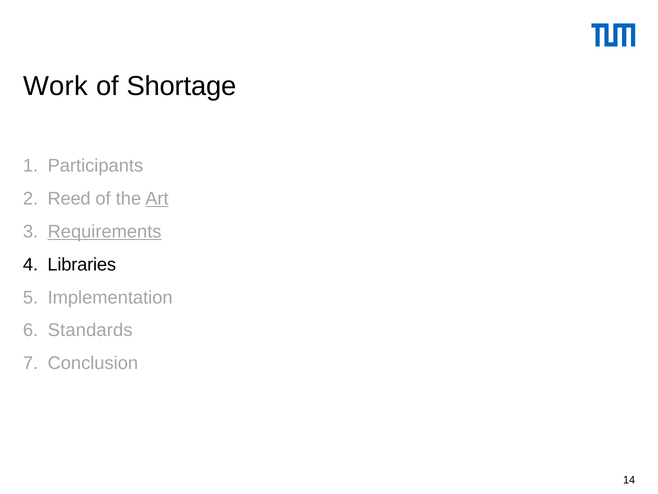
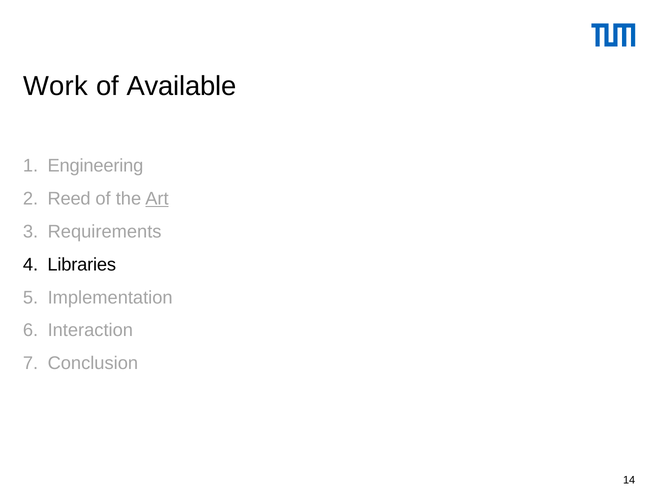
Shortage: Shortage -> Available
Participants: Participants -> Engineering
Requirements underline: present -> none
Standards: Standards -> Interaction
